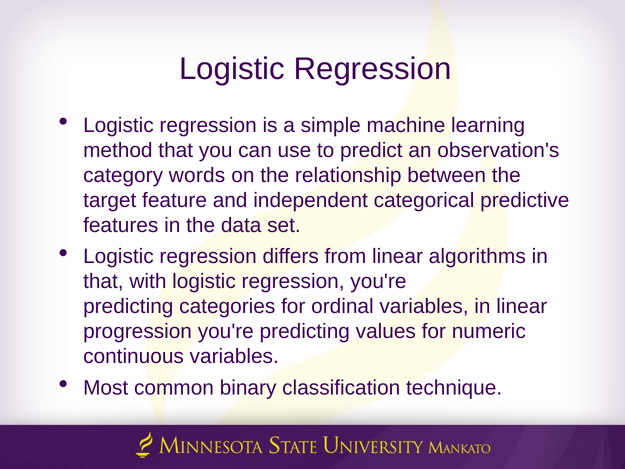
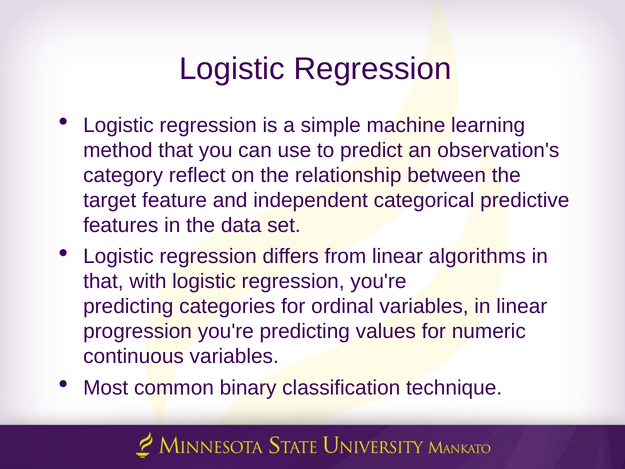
words: words -> reflect
